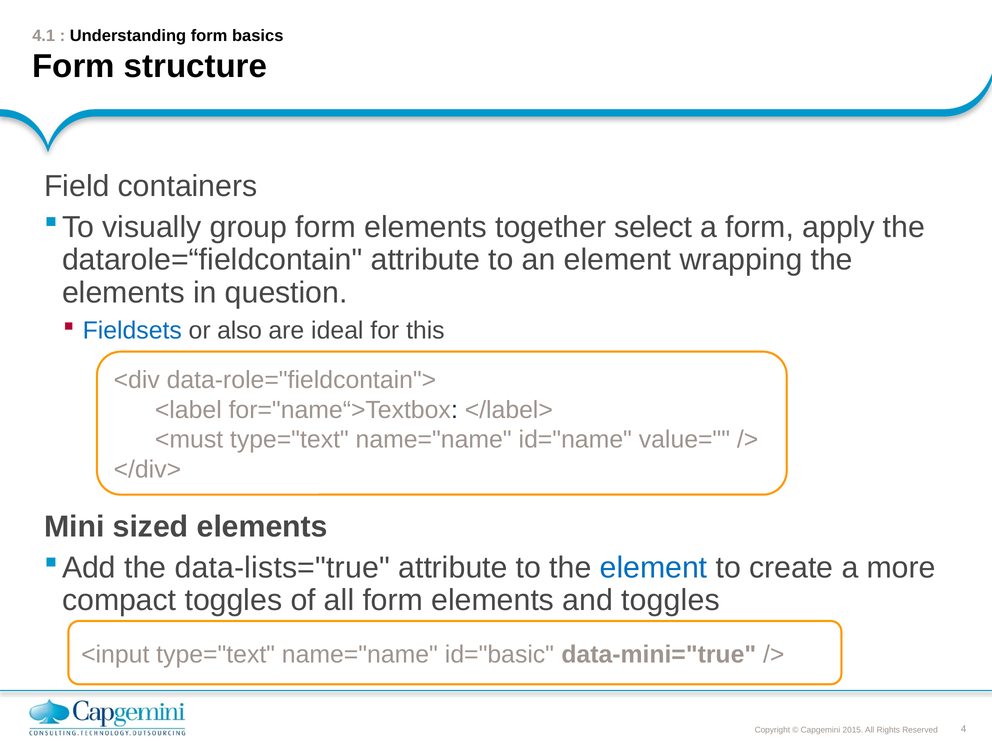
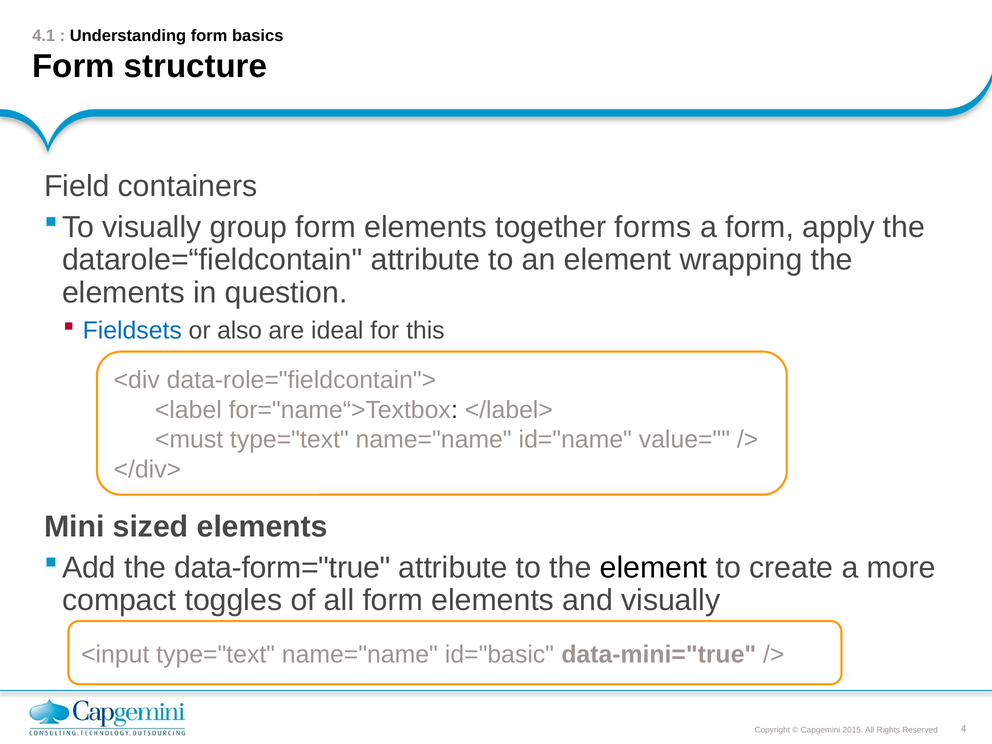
select: select -> forms
data-lists="true: data-lists="true -> data-form="true
element at (654, 568) colour: blue -> black
and toggles: toggles -> visually
